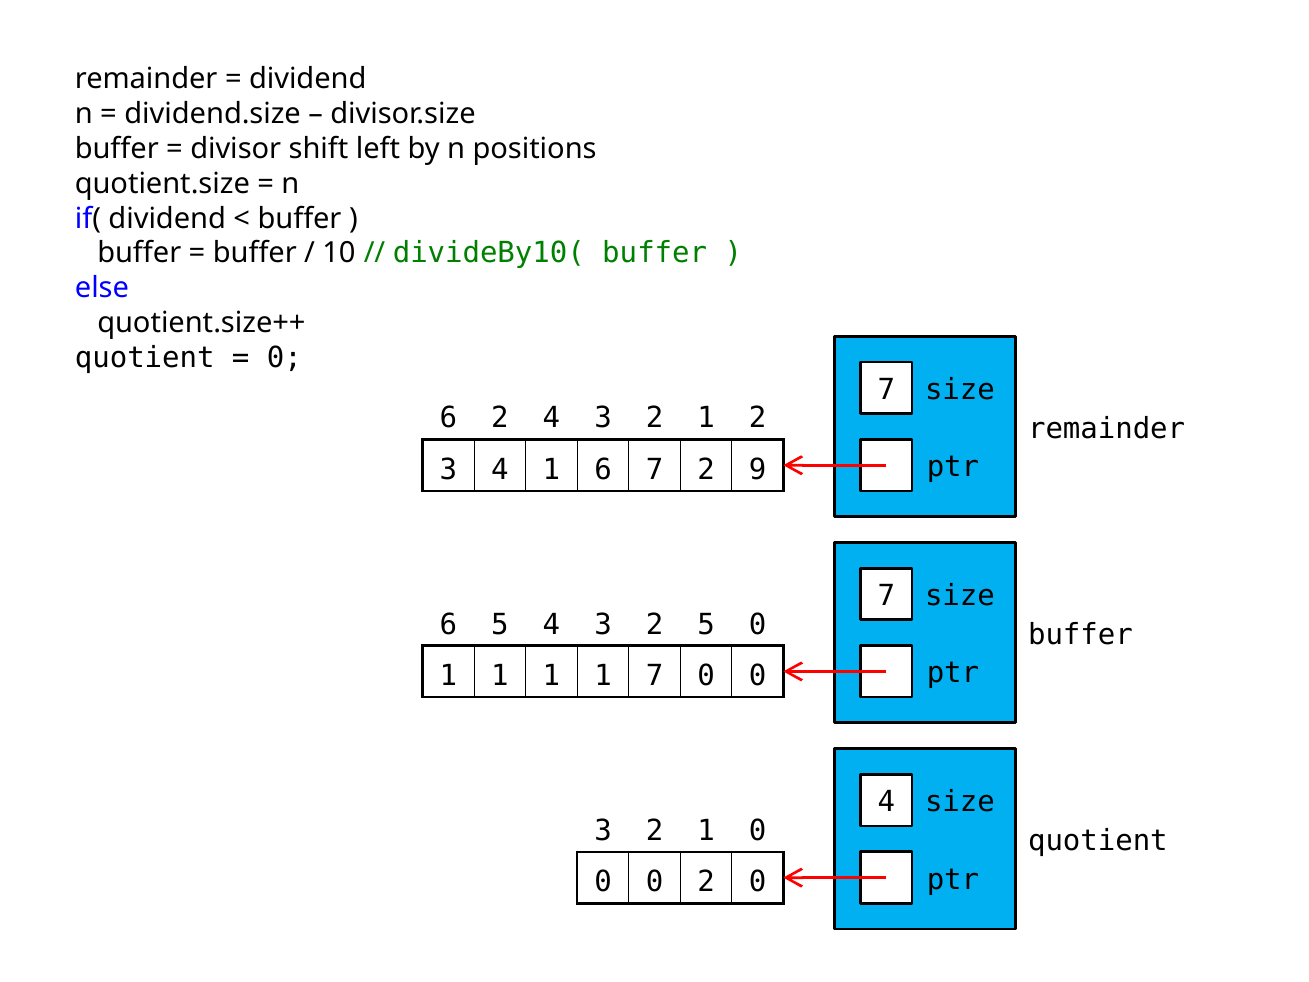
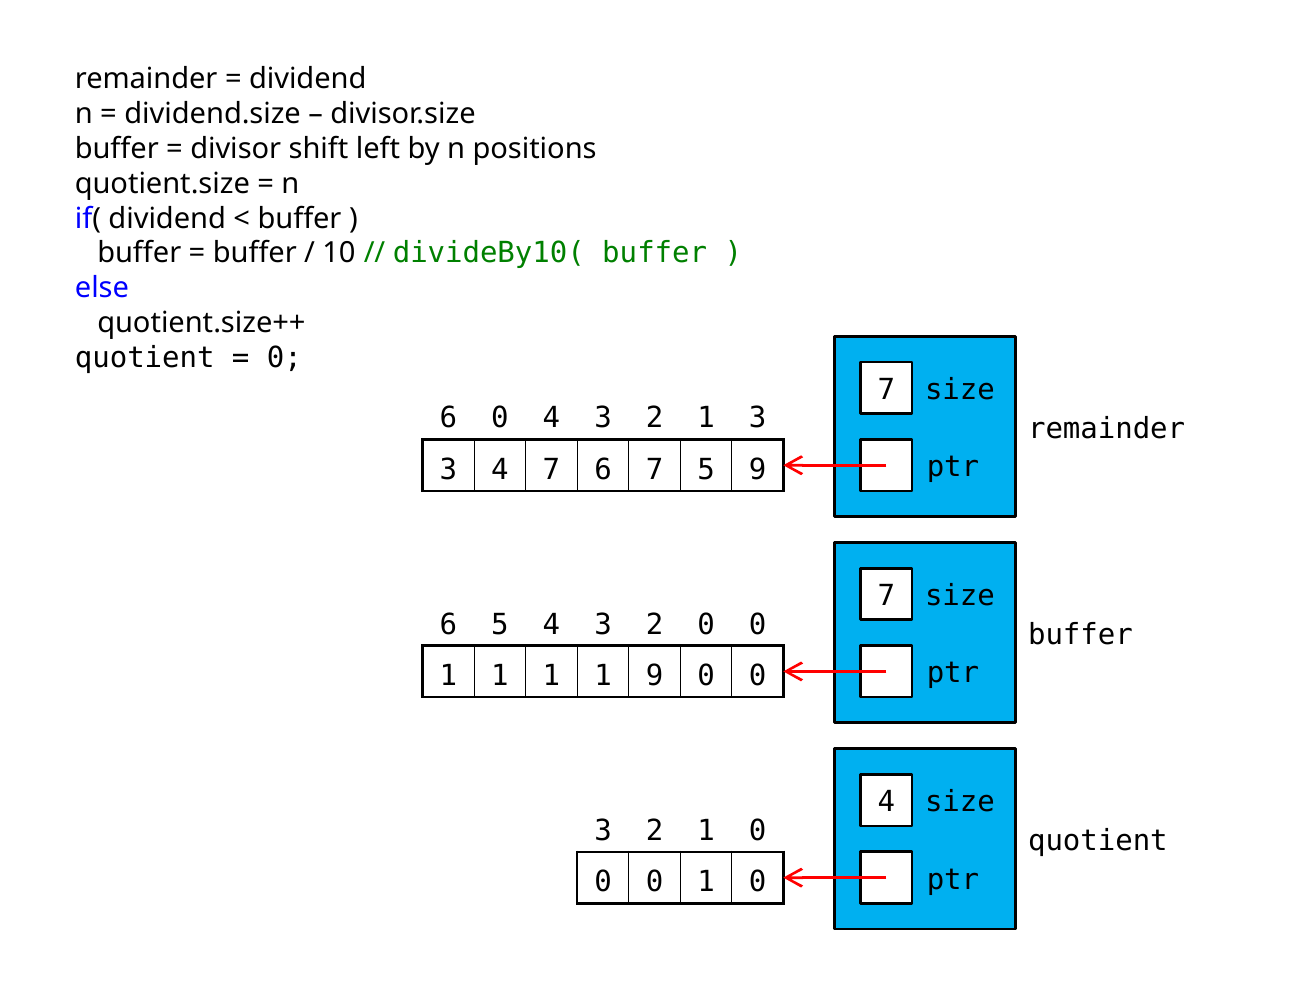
6 2: 2 -> 0
1 2: 2 -> 3
4 1: 1 -> 7
7 2: 2 -> 5
2 5: 5 -> 0
1 7: 7 -> 9
2 at (706, 882): 2 -> 1
